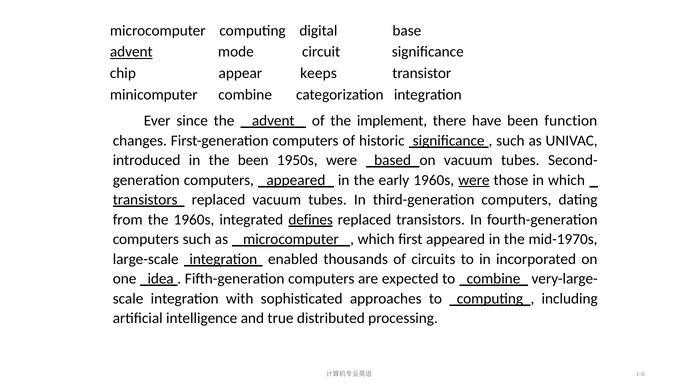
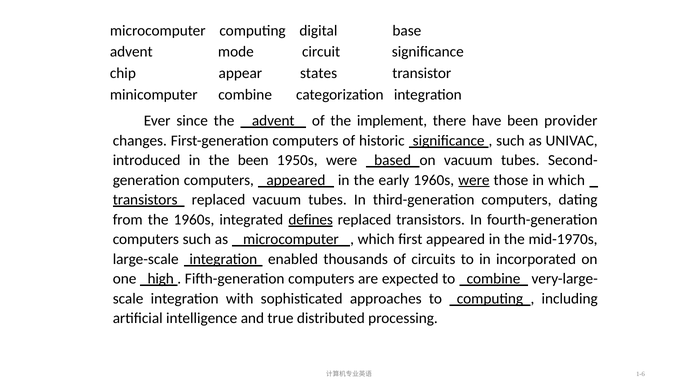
advent at (131, 52) underline: present -> none
keeps: keeps -> states
function: function -> provider
idea: idea -> high
